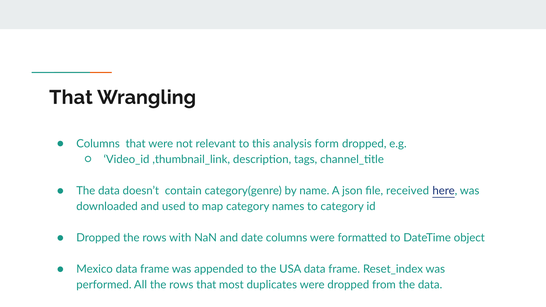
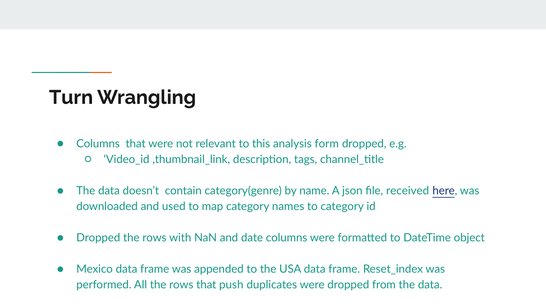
That at (71, 97): That -> Turn
most: most -> push
